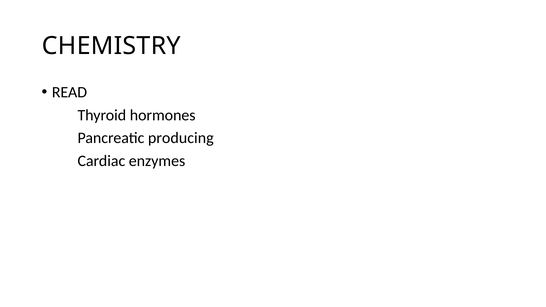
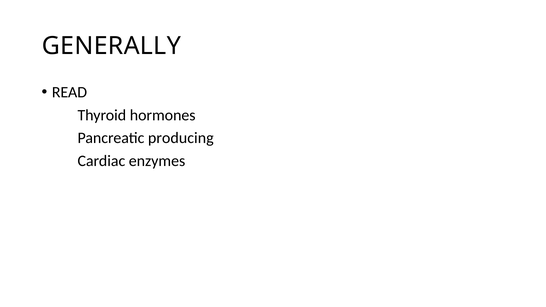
CHEMISTRY: CHEMISTRY -> GENERALLY
